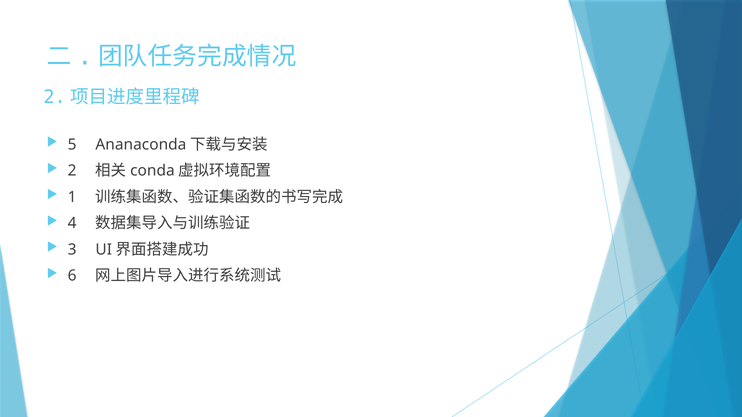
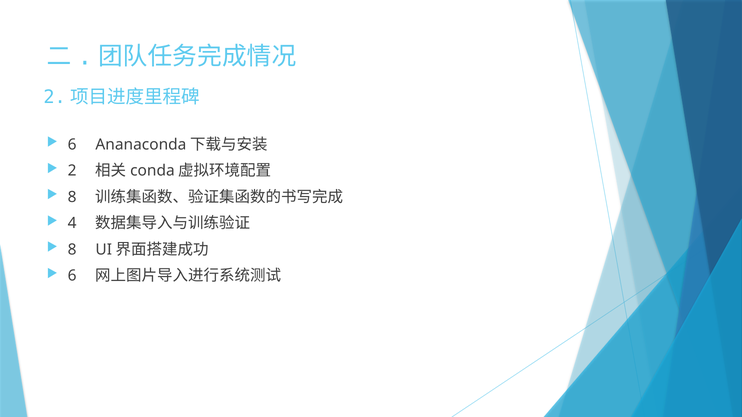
5 at (72, 145): 5 -> 6
1 at (72, 197): 1 -> 8
3 at (72, 250): 3 -> 8
